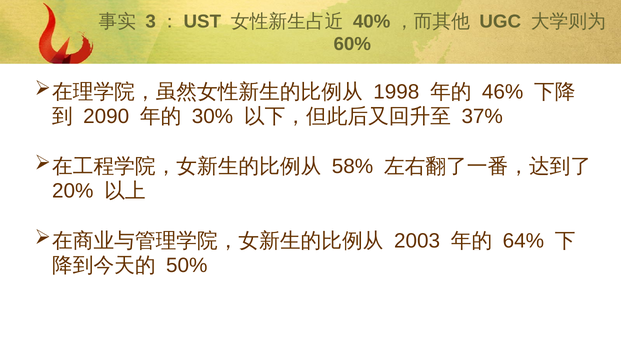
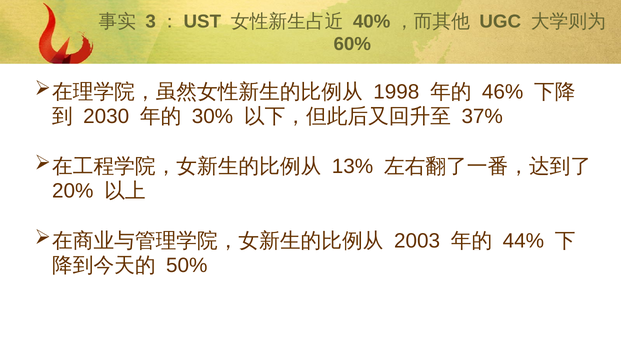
2090: 2090 -> 2030
58%: 58% -> 13%
64%: 64% -> 44%
